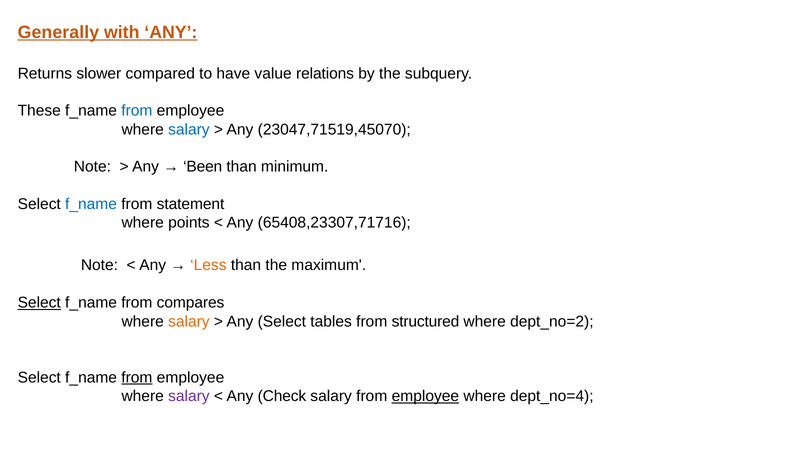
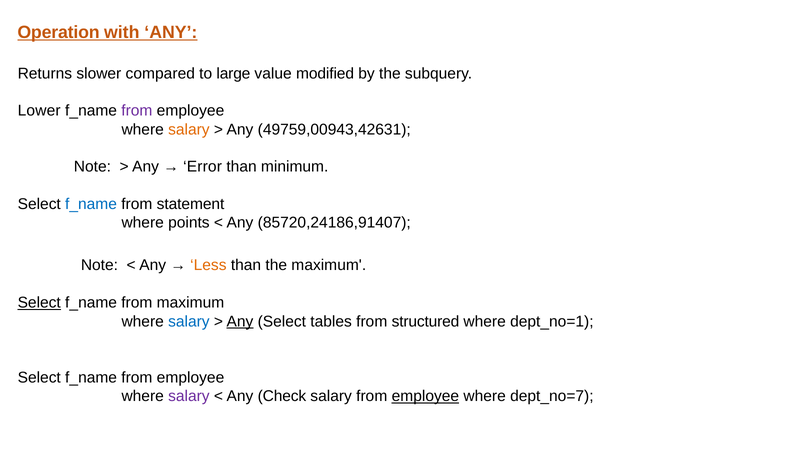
Generally: Generally -> Operation
have: have -> large
relations: relations -> modified
These: These -> Lower
from at (137, 111) colour: blue -> purple
salary at (189, 129) colour: blue -> orange
23047,71519,45070: 23047,71519,45070 -> 49759,00943,42631
Been: Been -> Error
65408,23307,71716: 65408,23307,71716 -> 85720,24186,91407
from compares: compares -> maximum
salary at (189, 321) colour: orange -> blue
Any at (240, 321) underline: none -> present
dept_no=2: dept_no=2 -> dept_no=1
from at (137, 377) underline: present -> none
dept_no=4: dept_no=4 -> dept_no=7
